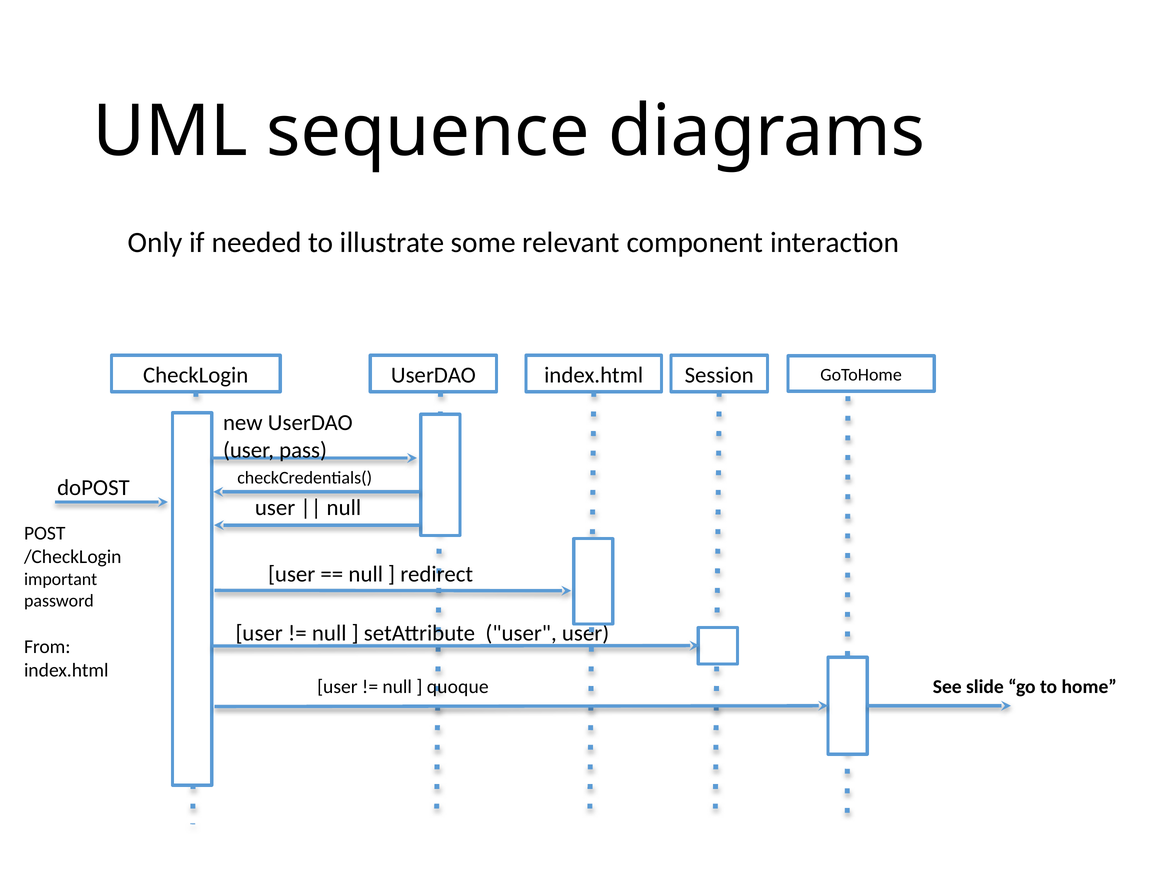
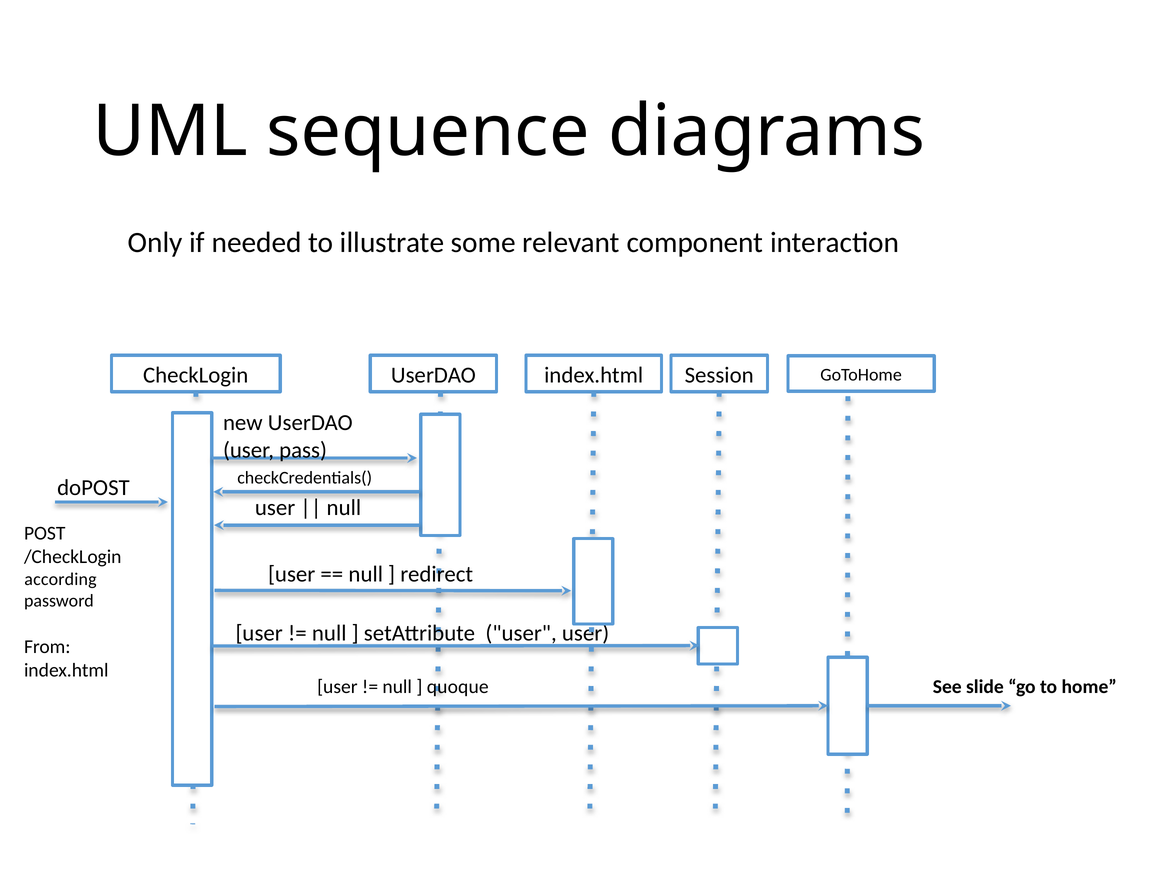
important: important -> according
